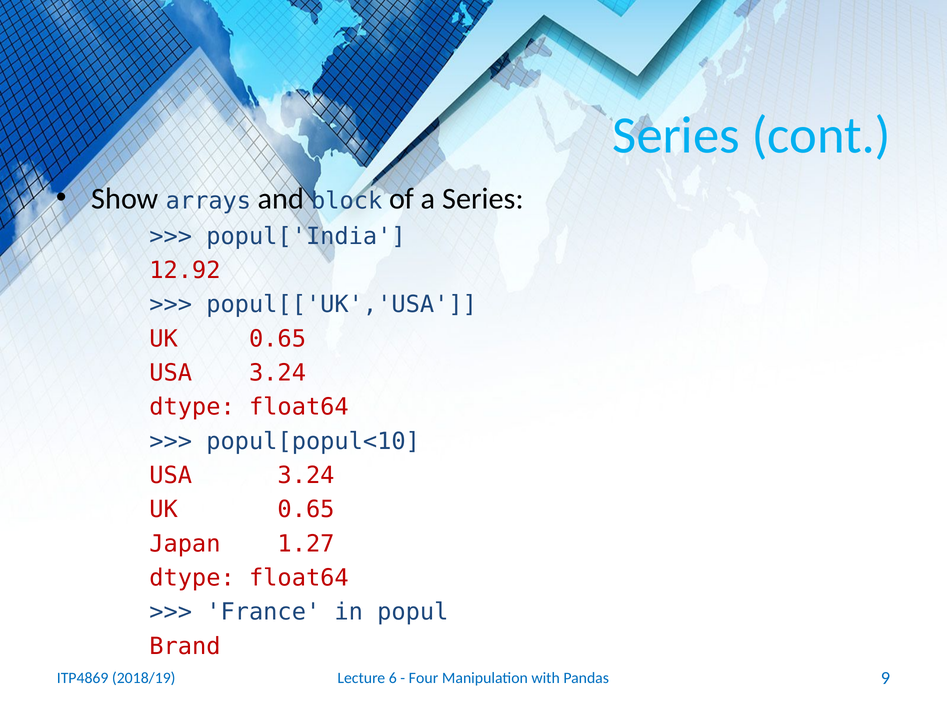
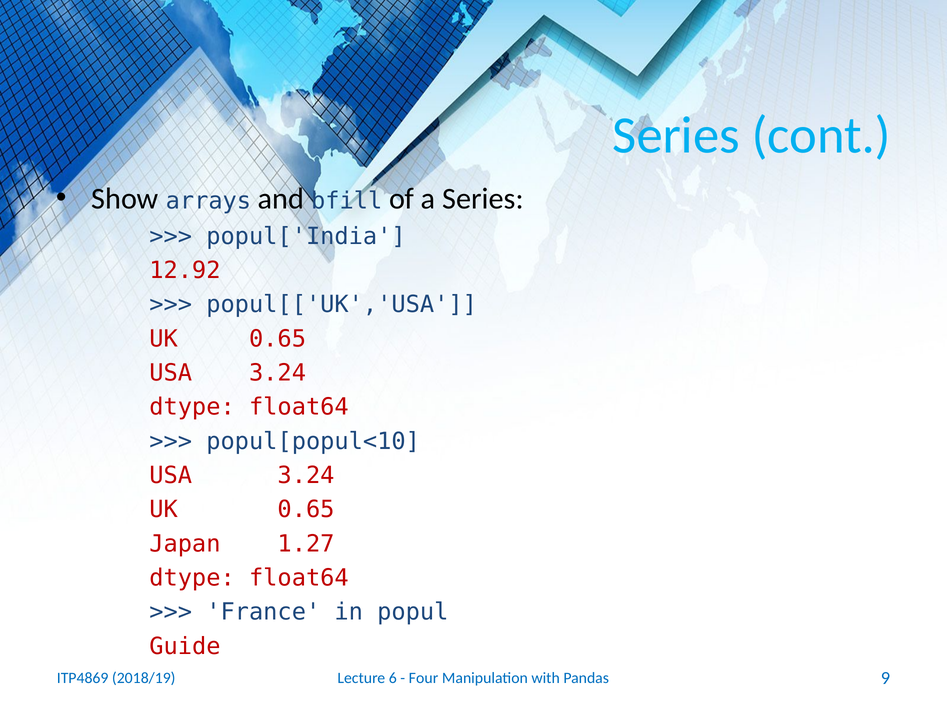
block: block -> bfill
Brand: Brand -> Guide
